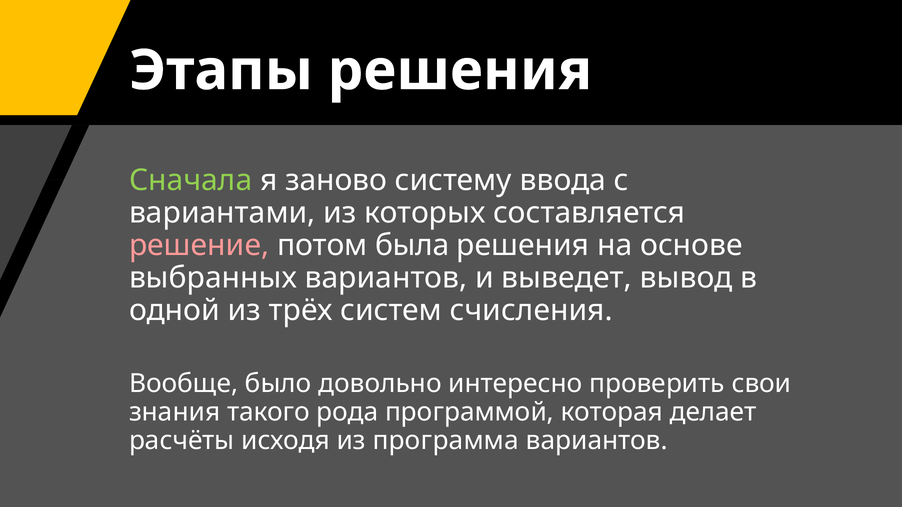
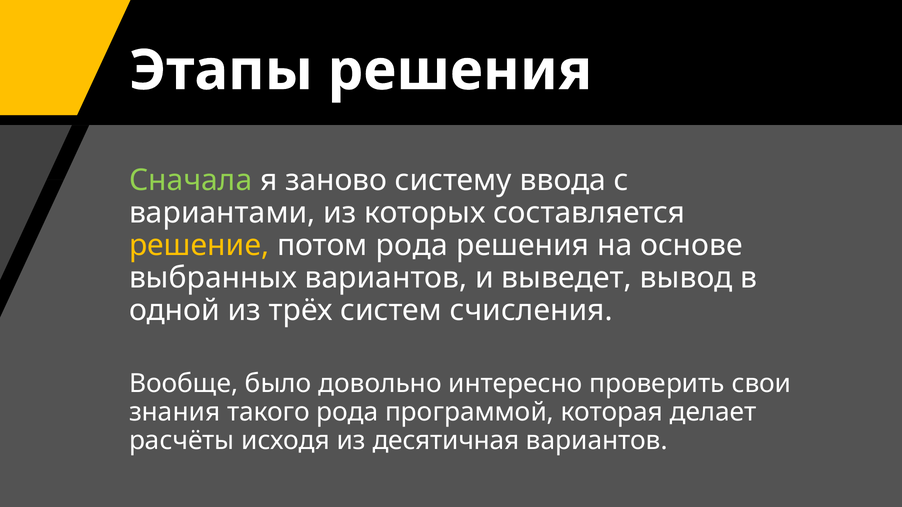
решение colour: pink -> yellow
потом была: была -> рода
программа: программа -> десятичная
